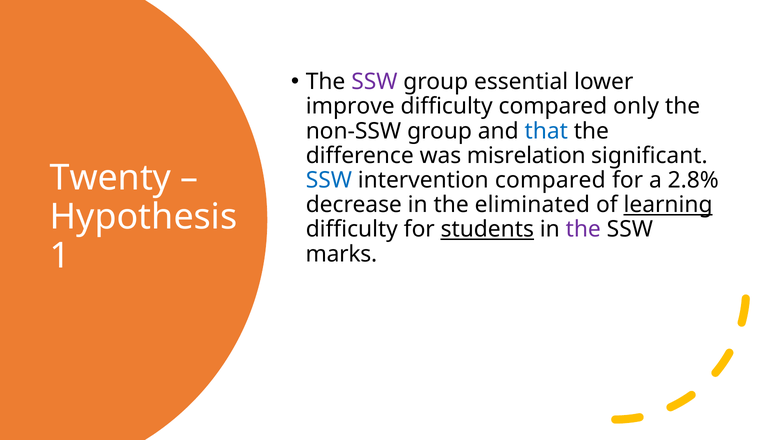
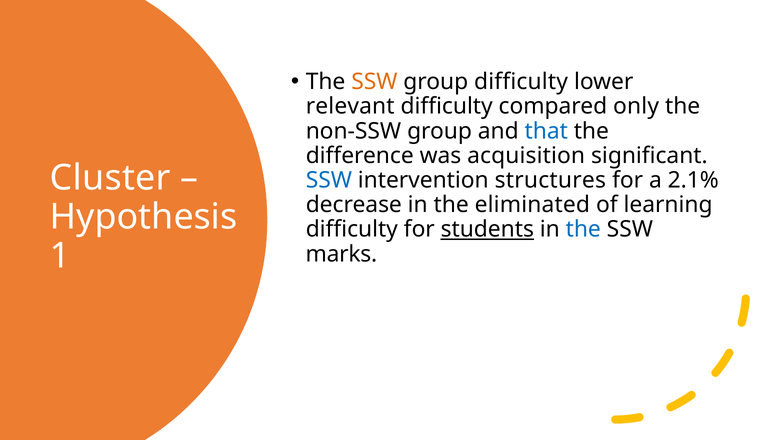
SSW at (374, 82) colour: purple -> orange
group essential: essential -> difficulty
improve: improve -> relevant
misrelation: misrelation -> acquisition
Twenty: Twenty -> Cluster
intervention compared: compared -> structures
2.8%: 2.8% -> 2.1%
learning underline: present -> none
the at (583, 229) colour: purple -> blue
